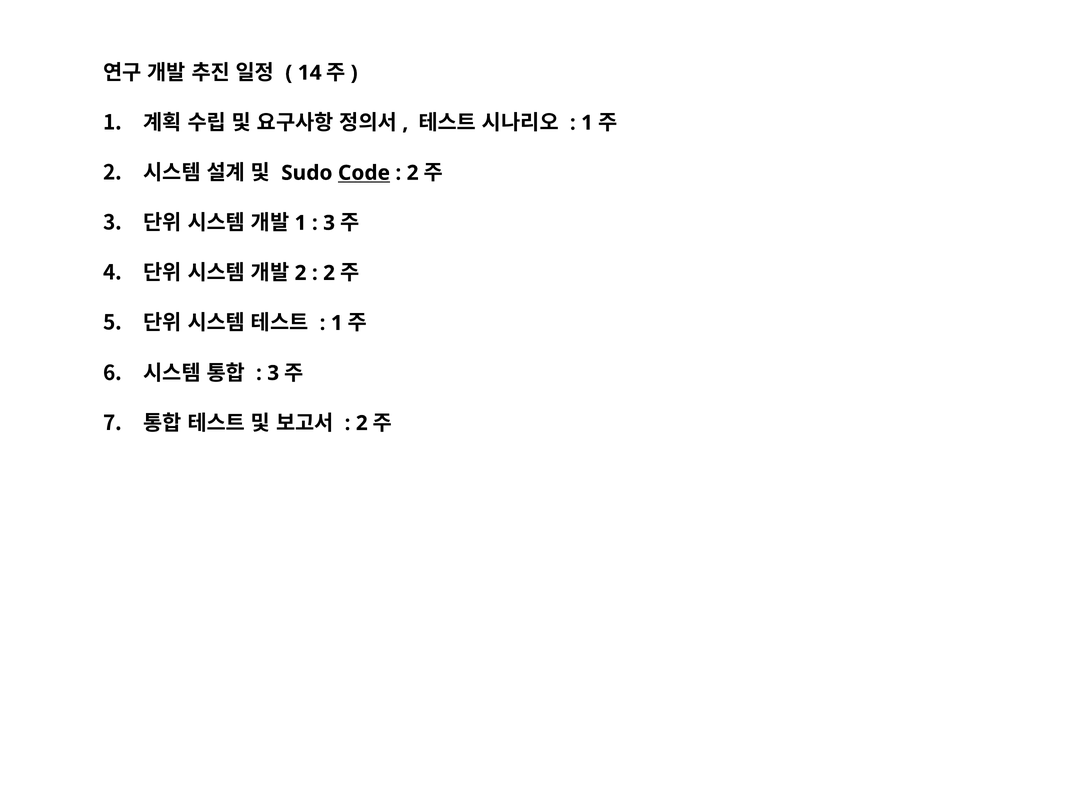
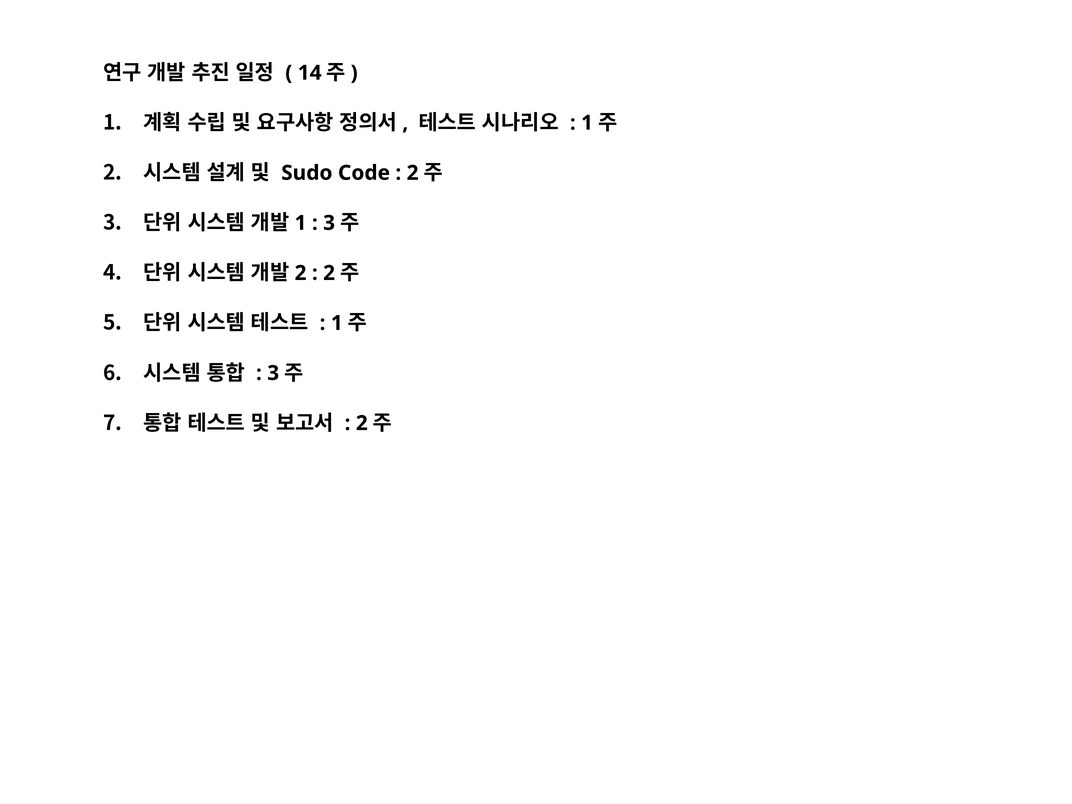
Code underline: present -> none
